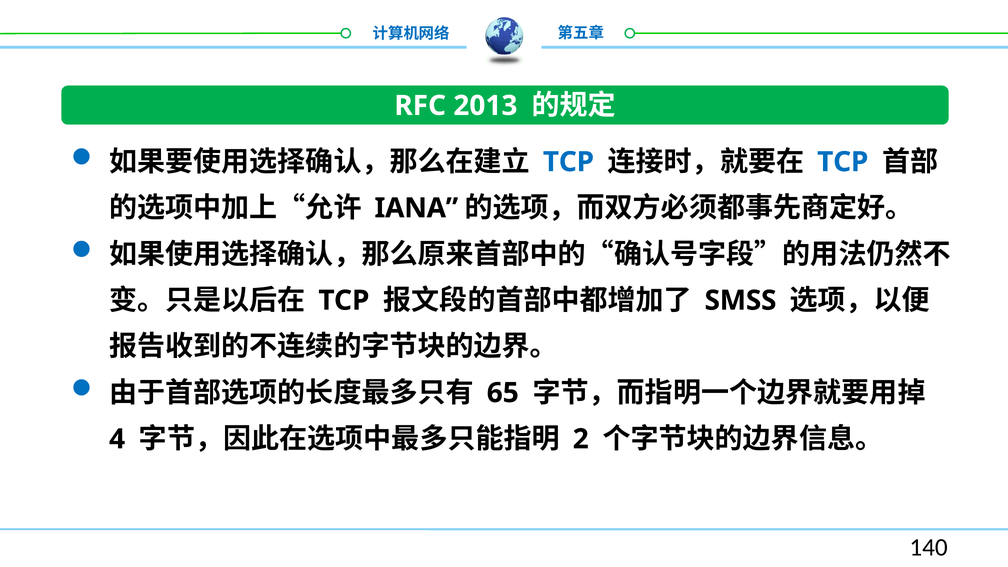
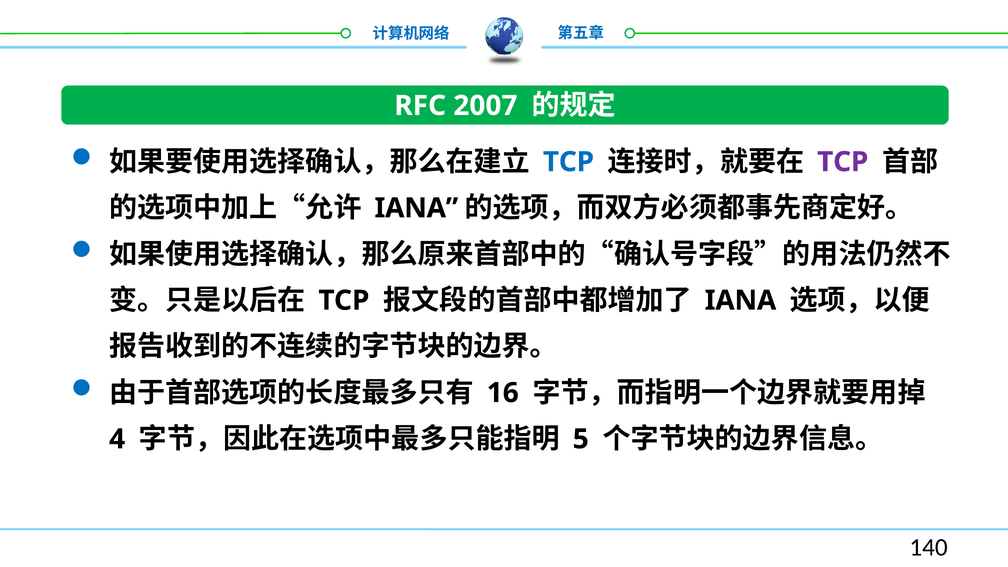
2013: 2013 -> 2007
TCP at (843, 162) colour: blue -> purple
SMSS at (741, 300): SMSS -> IANA
65: 65 -> 16
2: 2 -> 5
